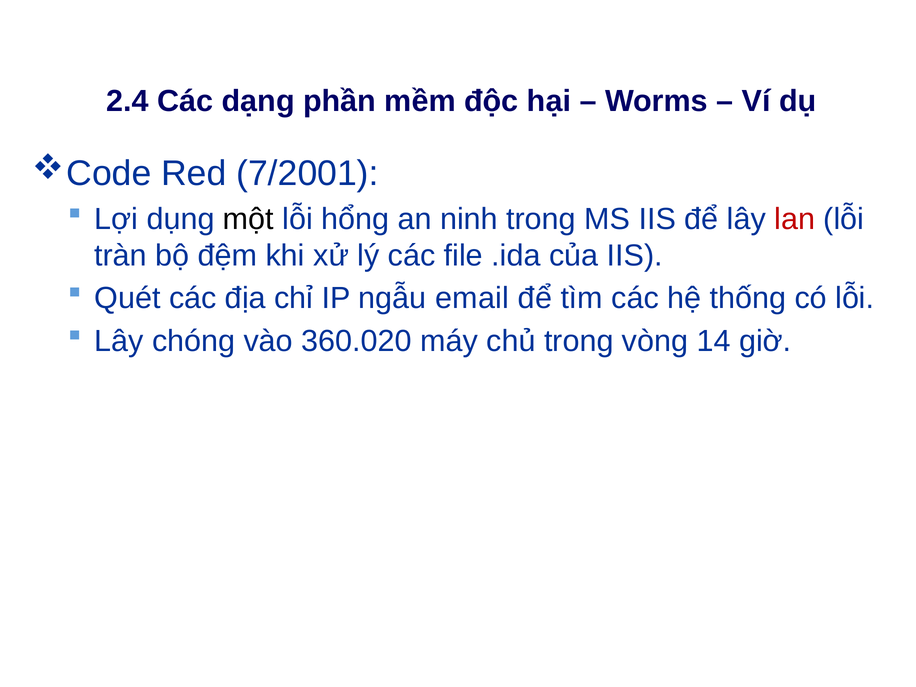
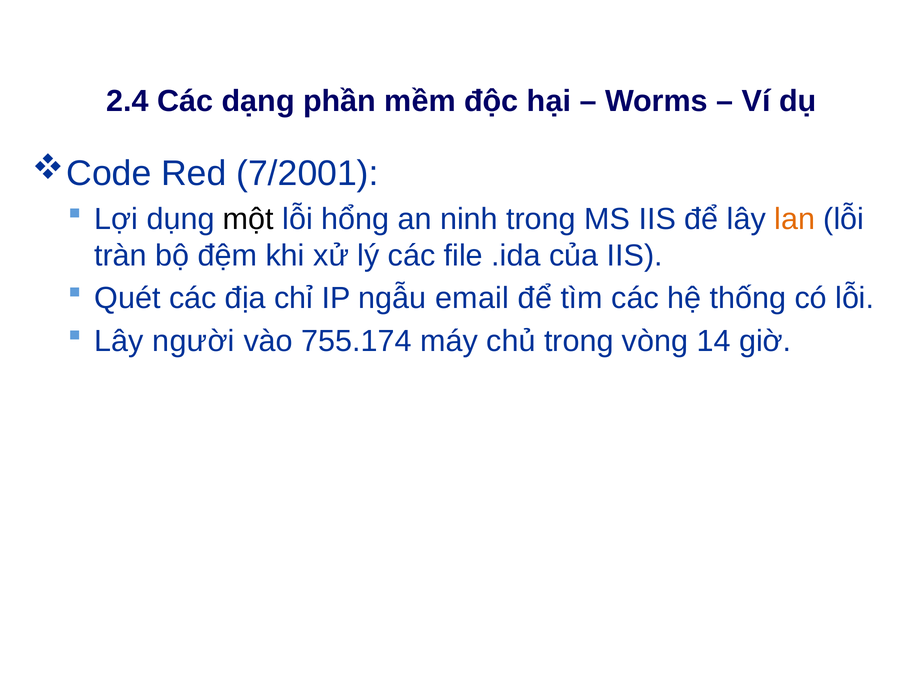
lan colour: red -> orange
chóng: chóng -> người
360.020: 360.020 -> 755.174
